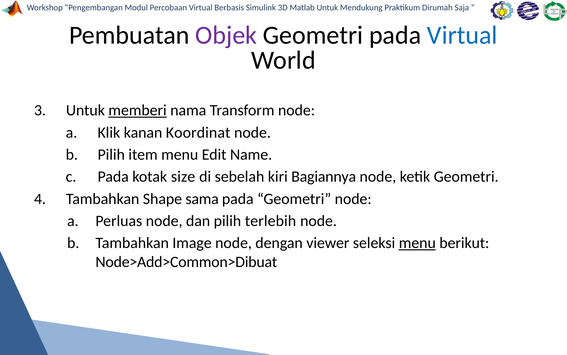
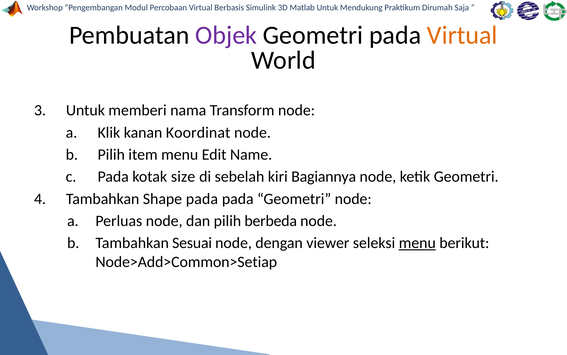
Virtual at (462, 35) colour: blue -> orange
memberi underline: present -> none
Shape sama: sama -> pada
terlebih: terlebih -> berbeda
Image: Image -> Sesuai
Node>Add>Common>Dibuat: Node>Add>Common>Dibuat -> Node>Add>Common>Setiap
